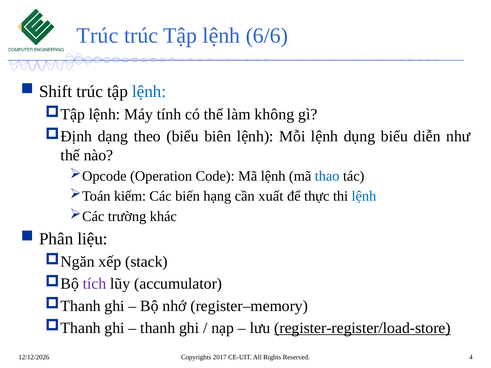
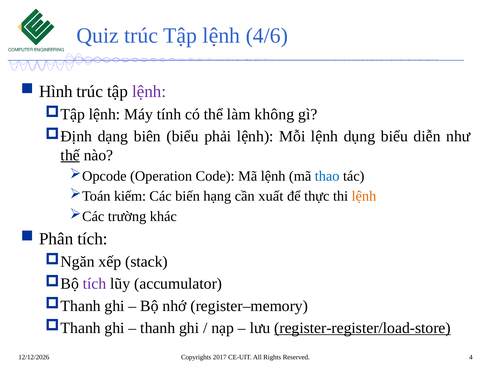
Trúc at (98, 36): Trúc -> Quiz
6/6: 6/6 -> 4/6
Shift: Shift -> Hình
lệnh at (149, 92) colour: blue -> purple
theo: theo -> biên
biên: biên -> phải
thế underline: none -> present
lệnh at (364, 196) colour: blue -> orange
Phân liệu: liệu -> tích
